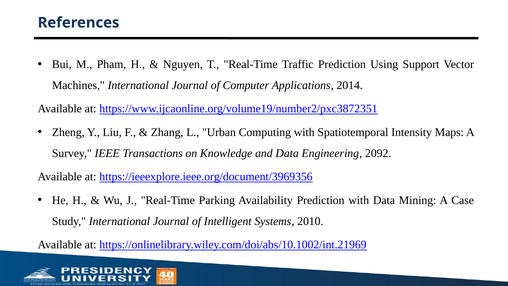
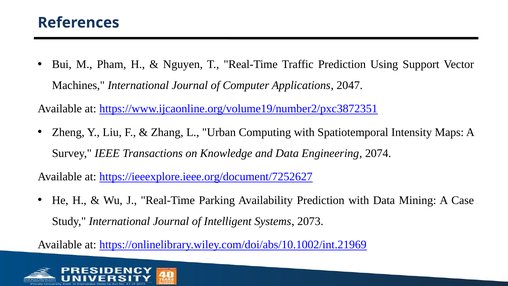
2014: 2014 -> 2047
2092: 2092 -> 2074
https://ieeexplore.ieee.org/document/3969356: https://ieeexplore.ieee.org/document/3969356 -> https://ieeexplore.ieee.org/document/7252627
2010: 2010 -> 2073
